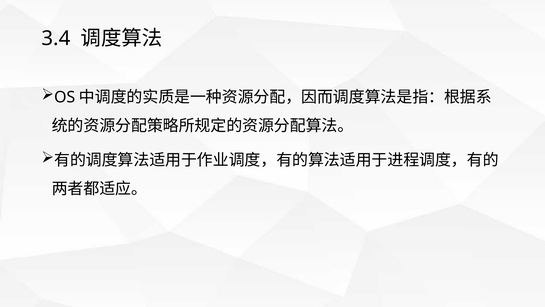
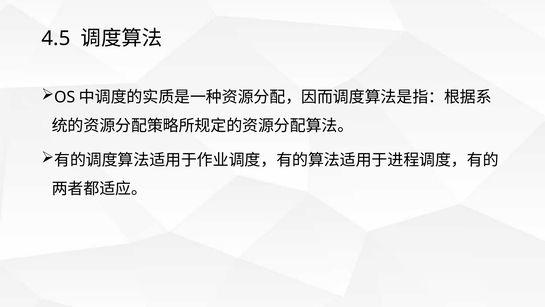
3.4: 3.4 -> 4.5
